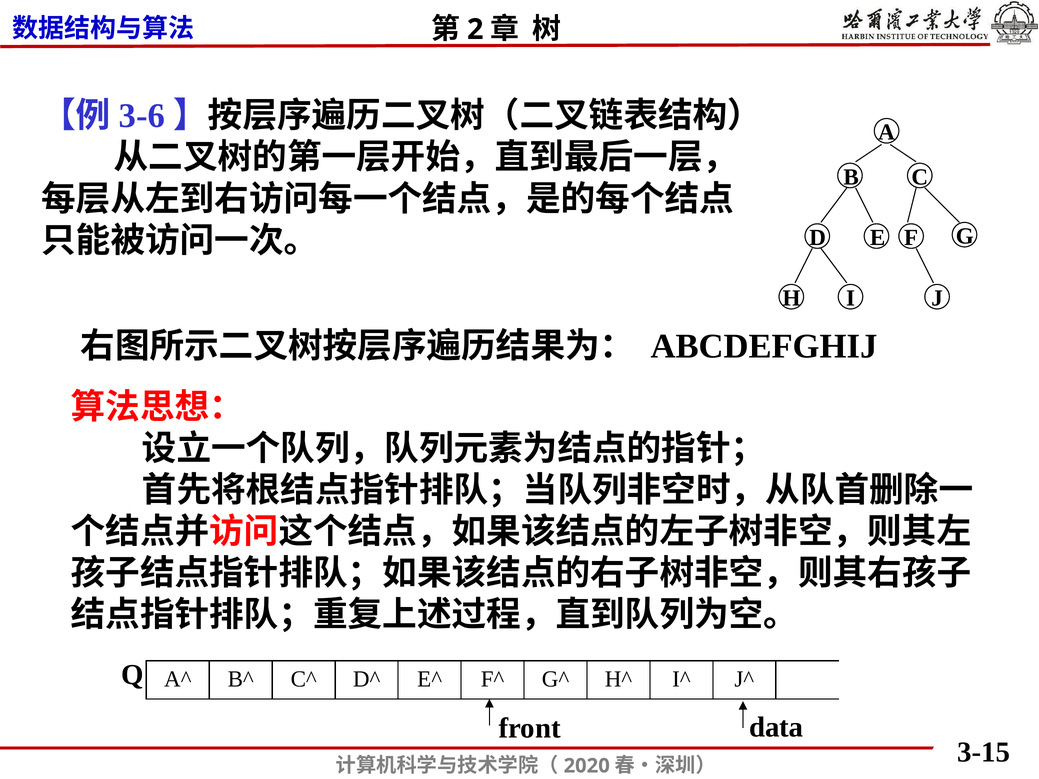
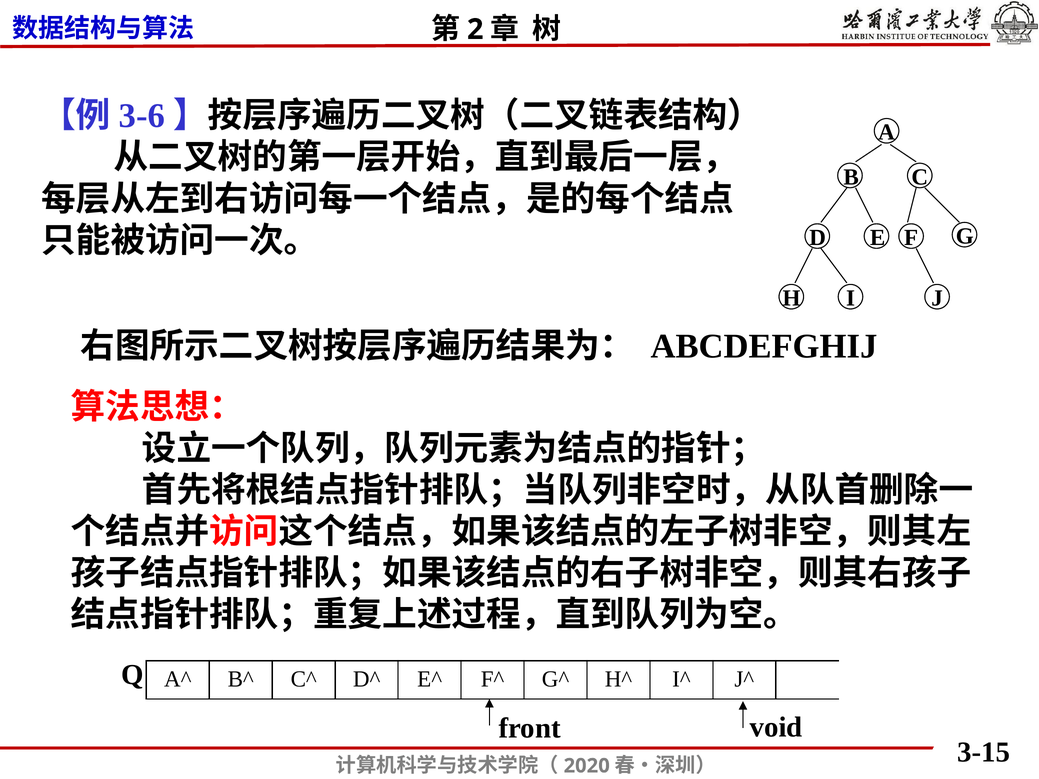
data: data -> void
